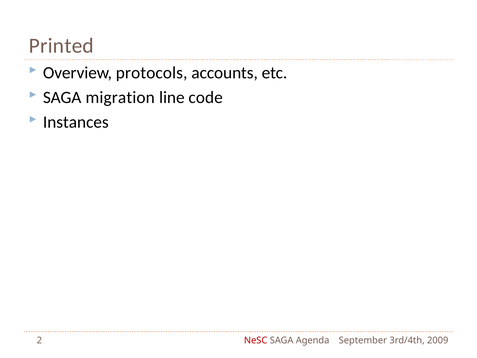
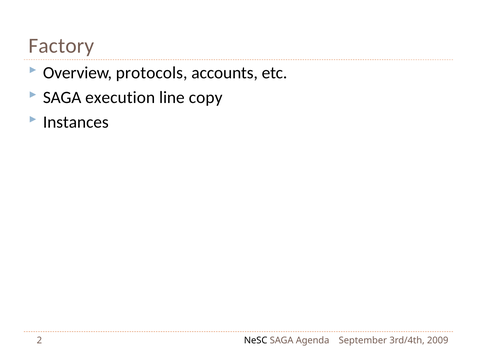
Printed: Printed -> Factory
migration: migration -> execution
code: code -> copy
NeSC colour: red -> black
